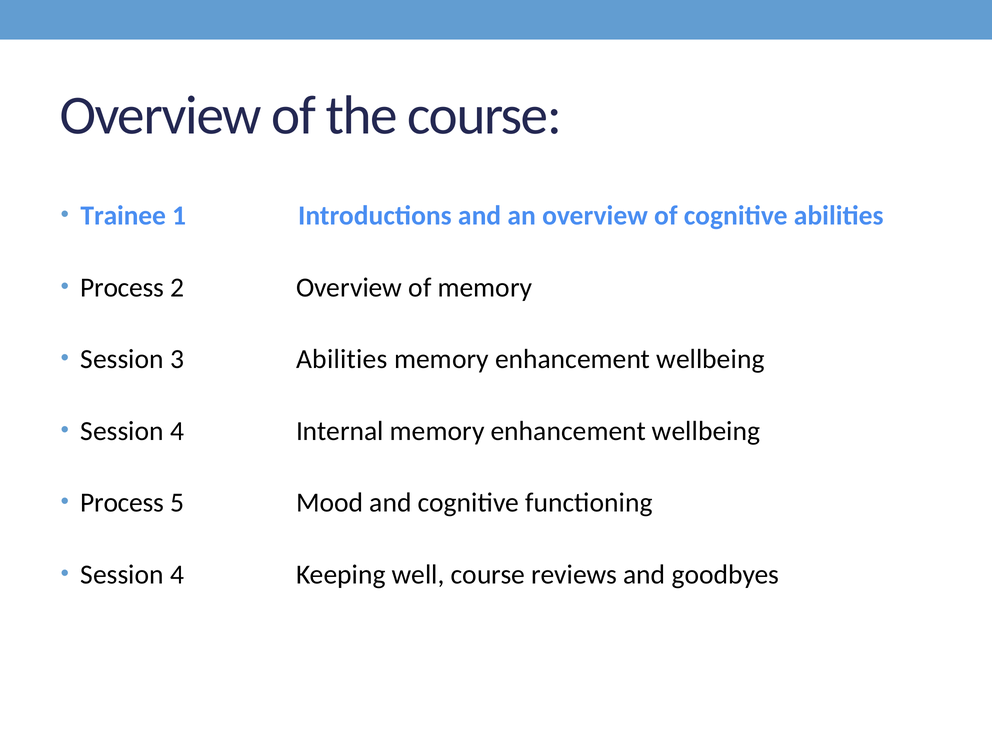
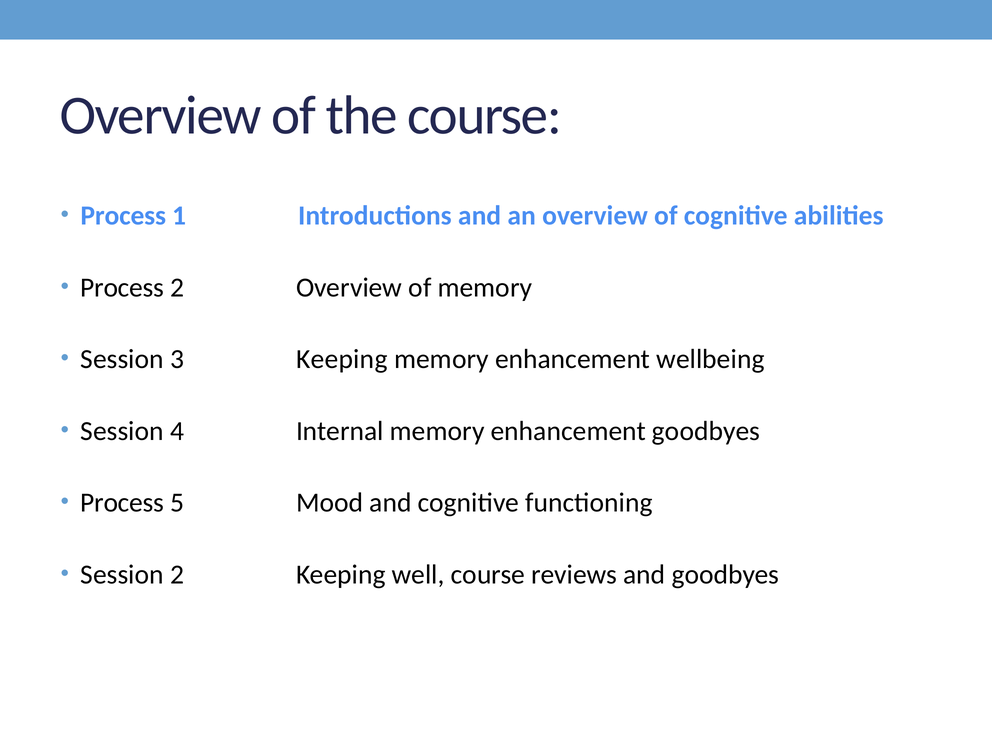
Trainee at (123, 216): Trainee -> Process
3 Abilities: Abilities -> Keeping
Internal memory enhancement wellbeing: wellbeing -> goodbyes
4 at (177, 575): 4 -> 2
